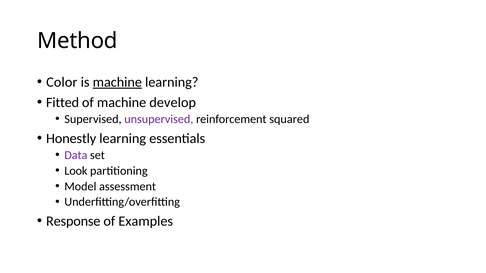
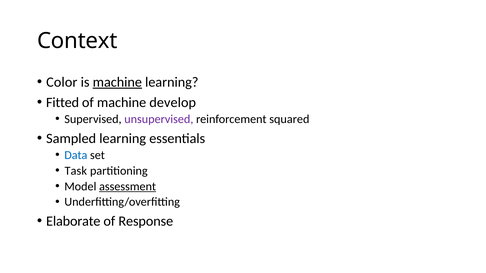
Method: Method -> Context
Honestly: Honestly -> Sampled
Data colour: purple -> blue
Look: Look -> Task
assessment underline: none -> present
Response: Response -> Elaborate
Examples: Examples -> Response
